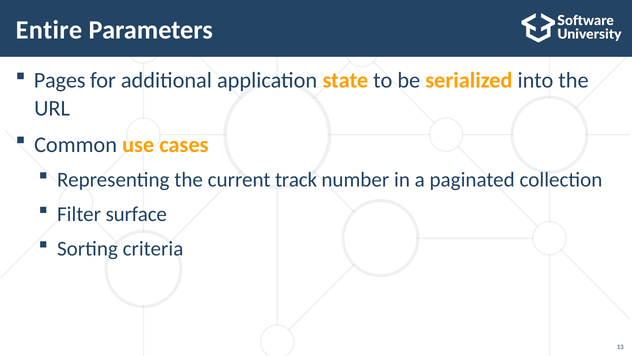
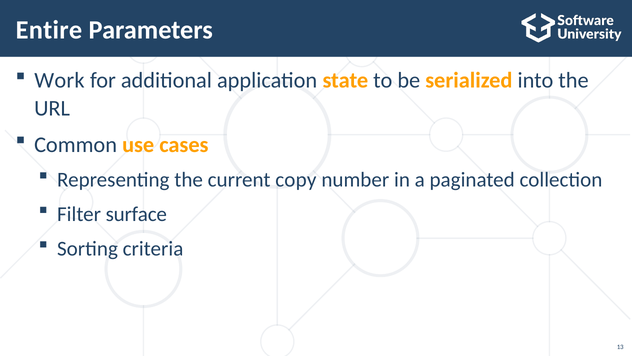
Pages: Pages -> Work
track: track -> copy
